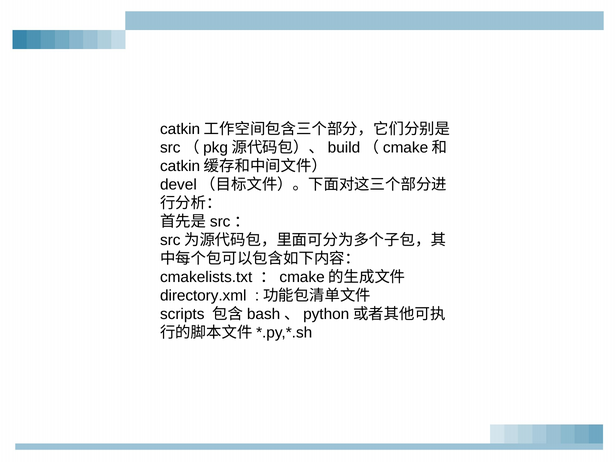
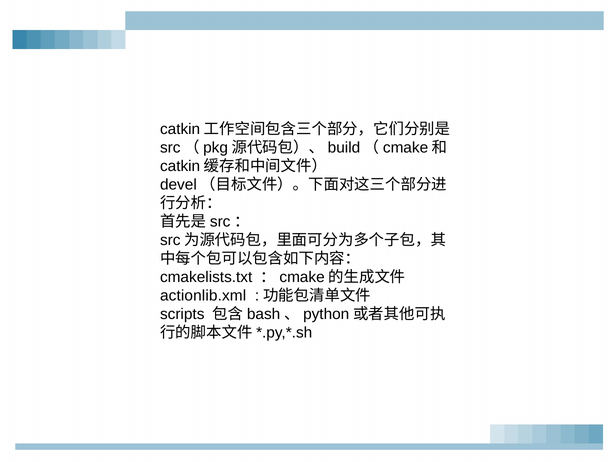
directory.xml: directory.xml -> actionlib.xml
